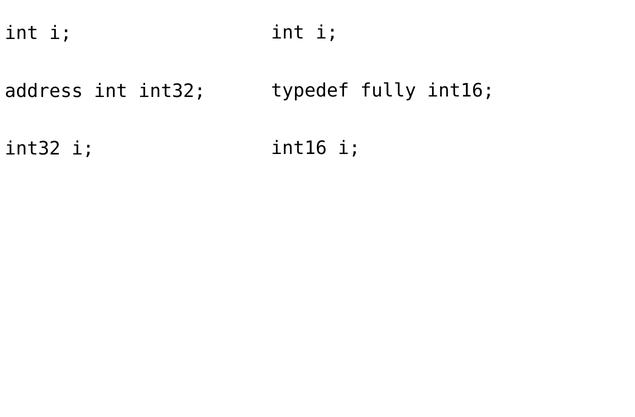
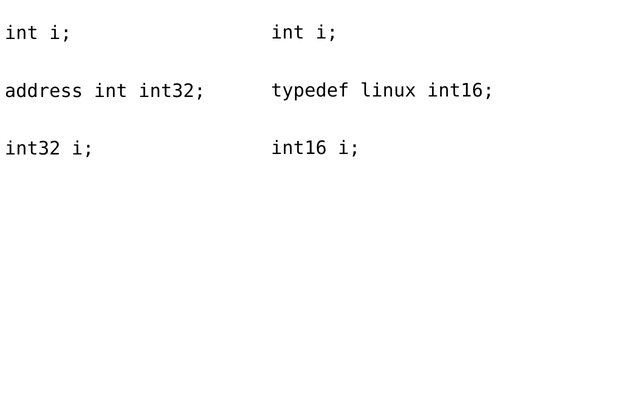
fully: fully -> linux
